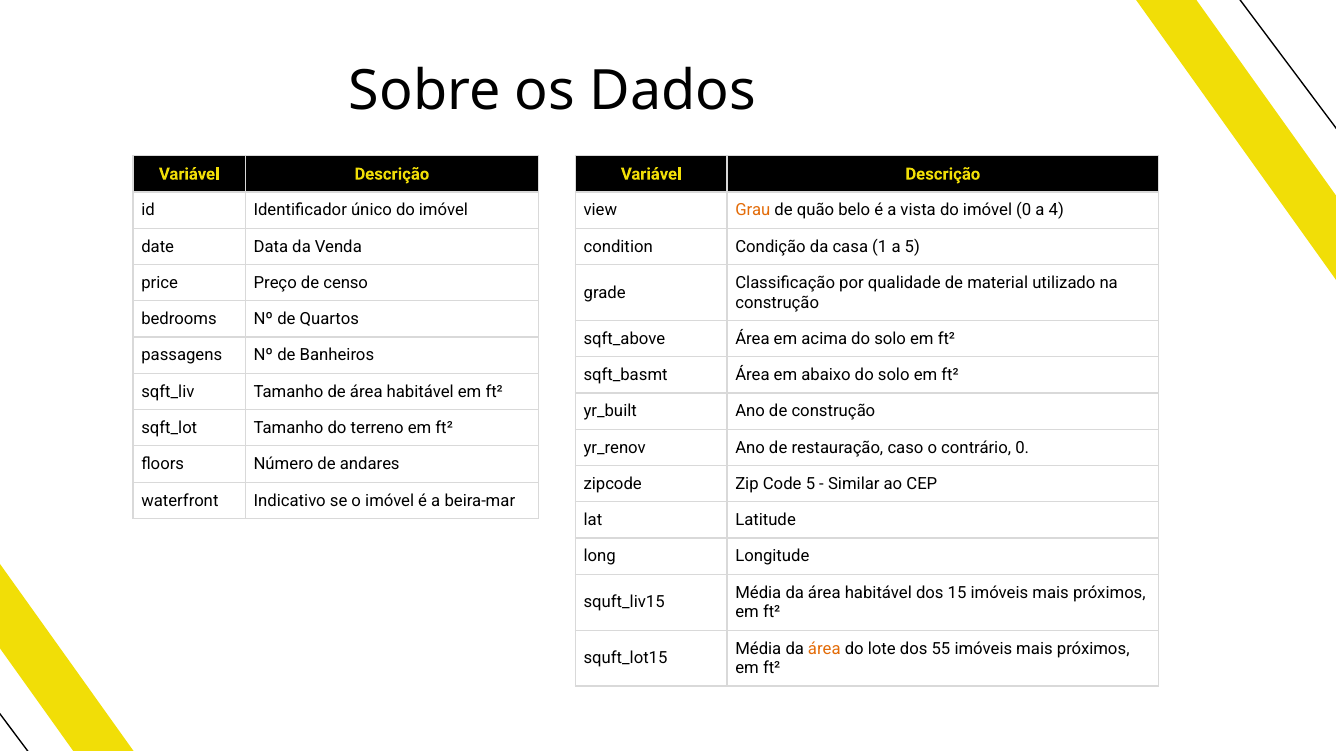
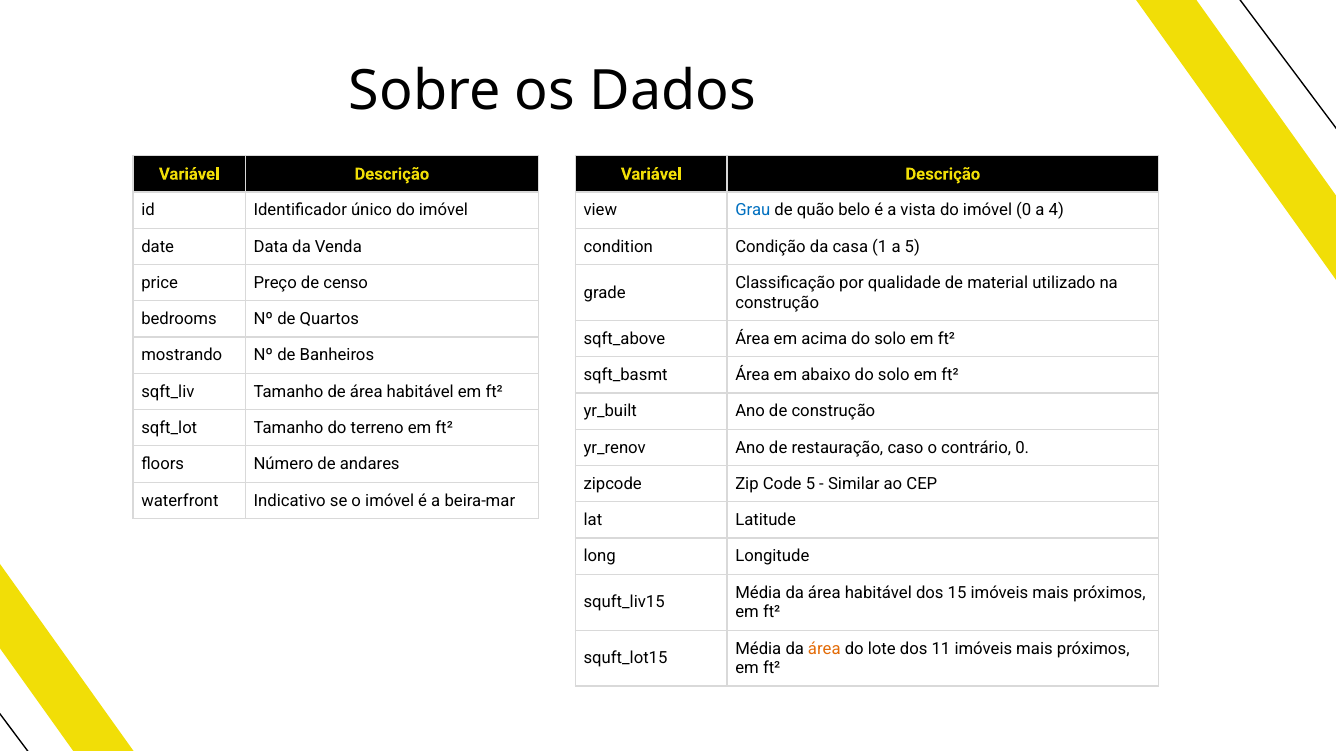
Grau colour: orange -> blue
passagens: passagens -> mostrando
55: 55 -> 11
